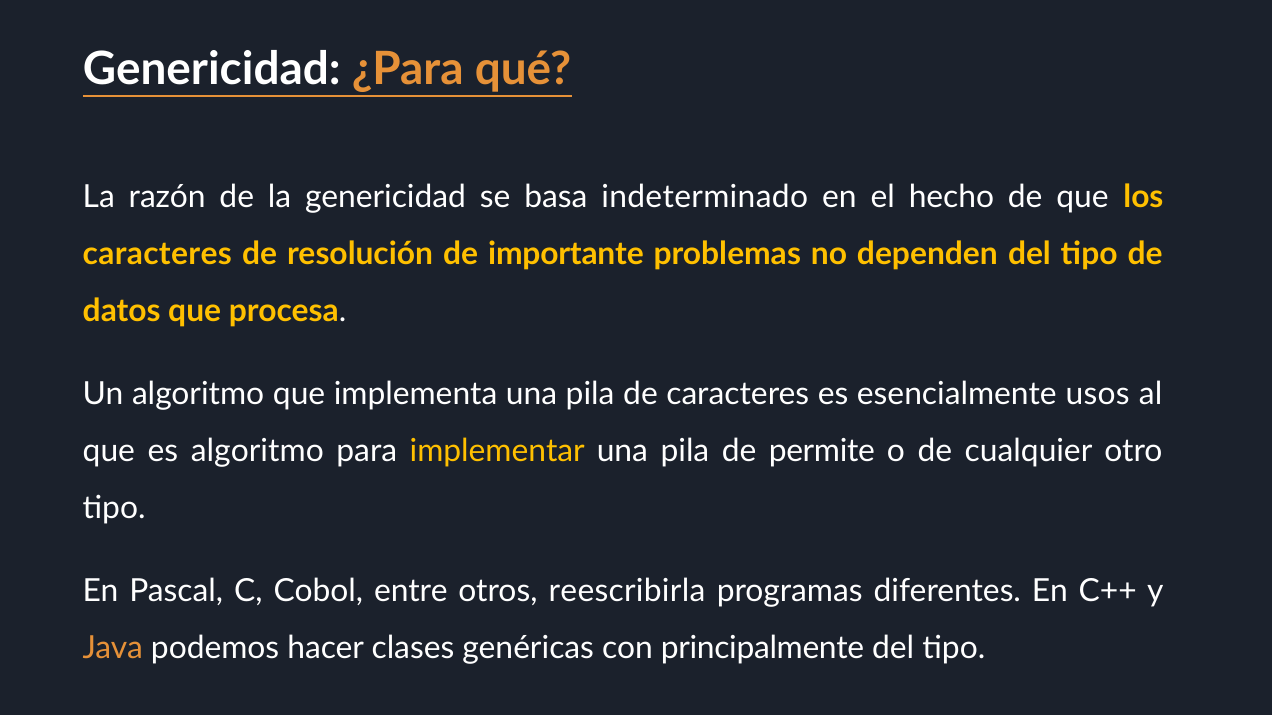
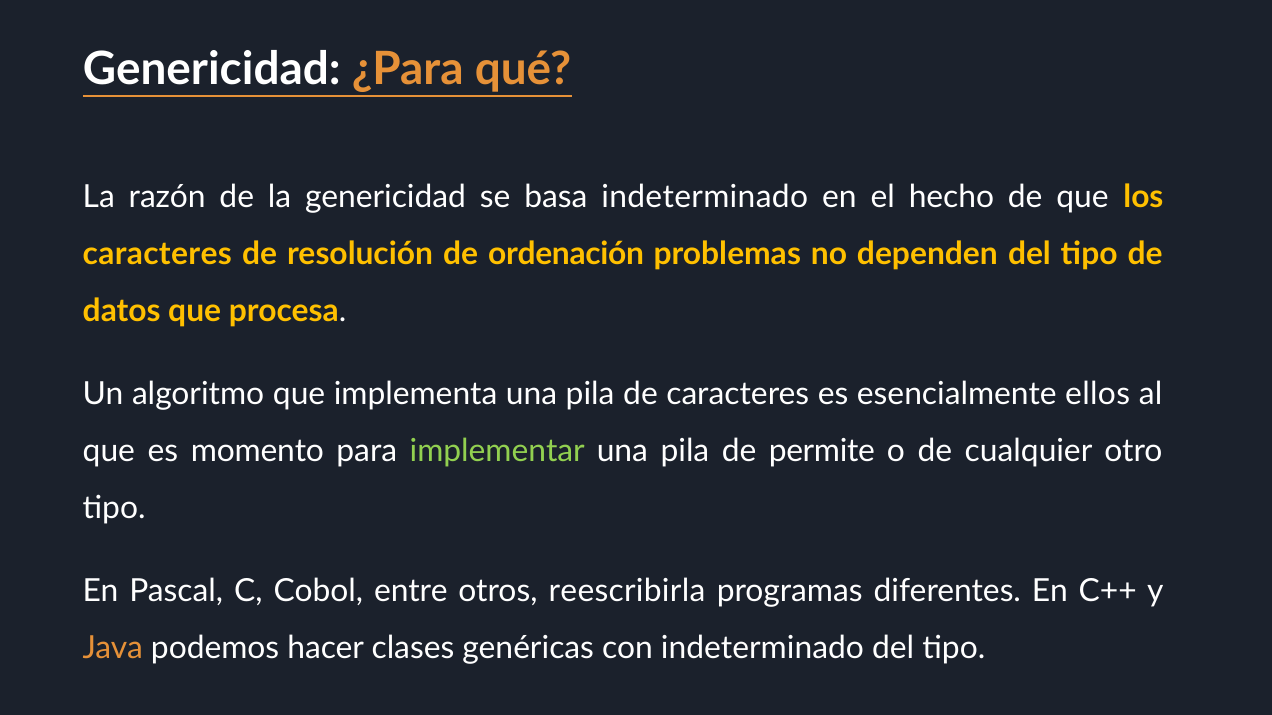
importante: importante -> ordenación
usos: usos -> ellos
es algoritmo: algoritmo -> momento
implementar colour: yellow -> light green
con principalmente: principalmente -> indeterminado
